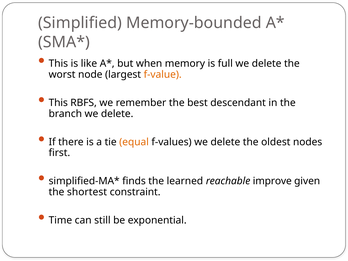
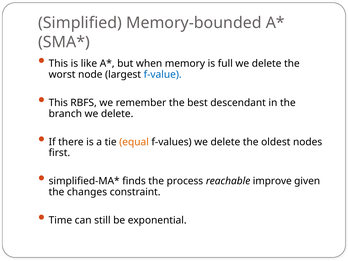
f-value colour: orange -> blue
learned: learned -> process
shortest: shortest -> changes
